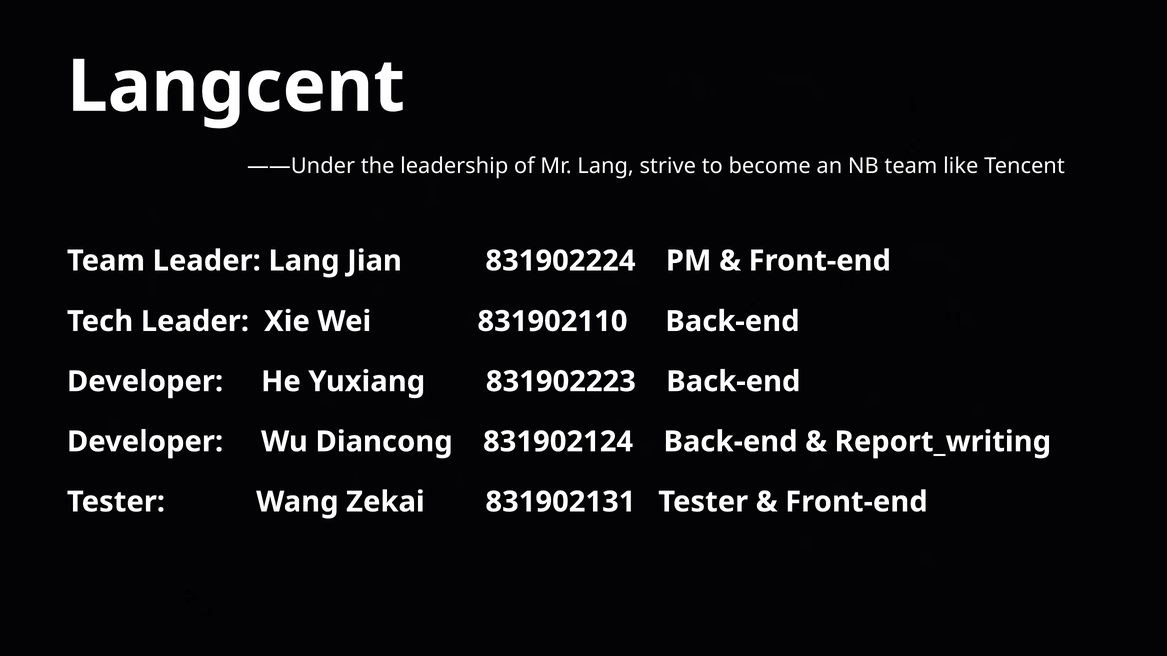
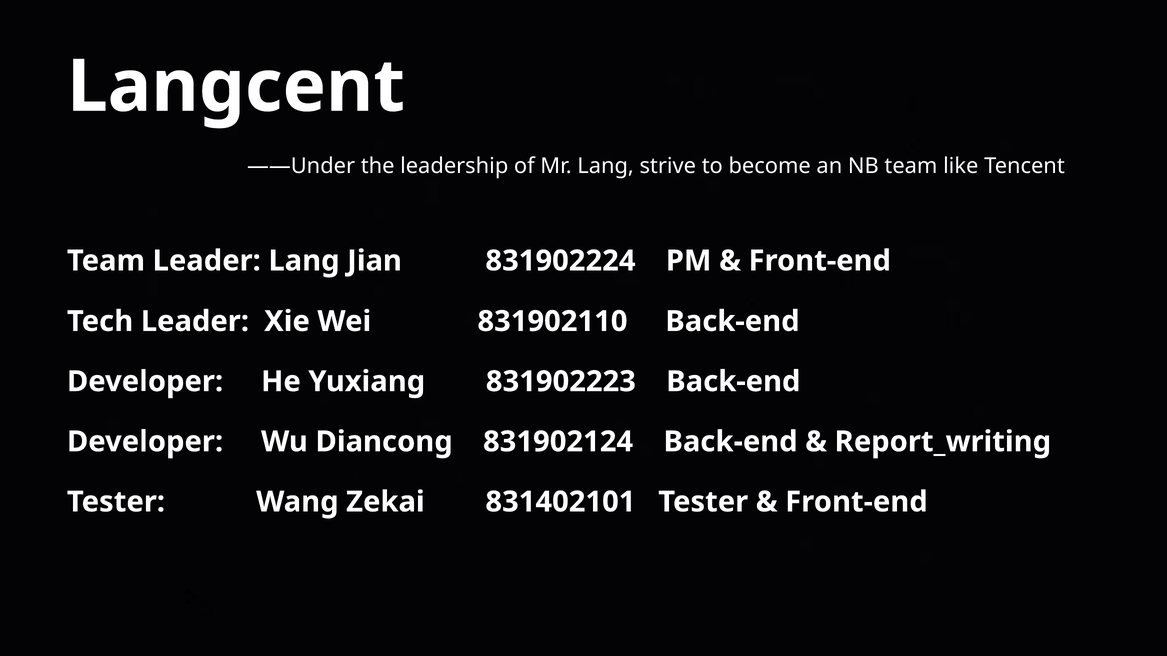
831902131: 831902131 -> 831402101
